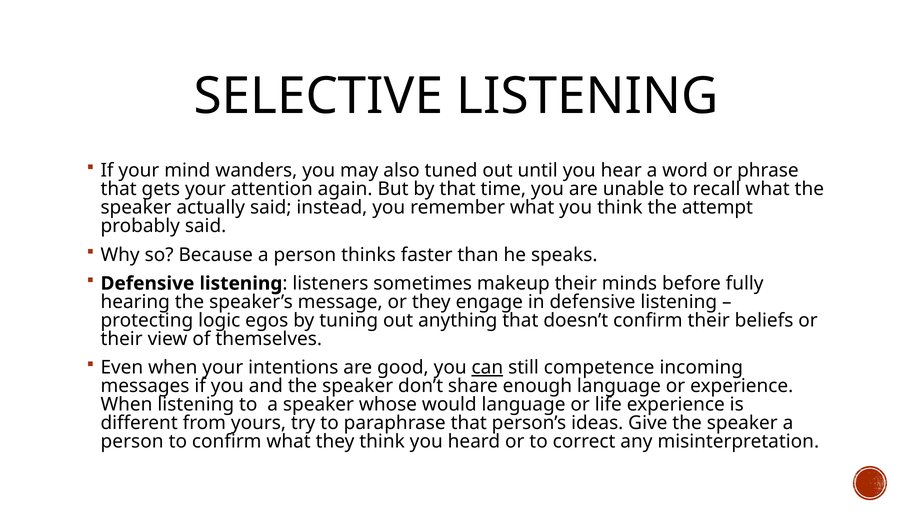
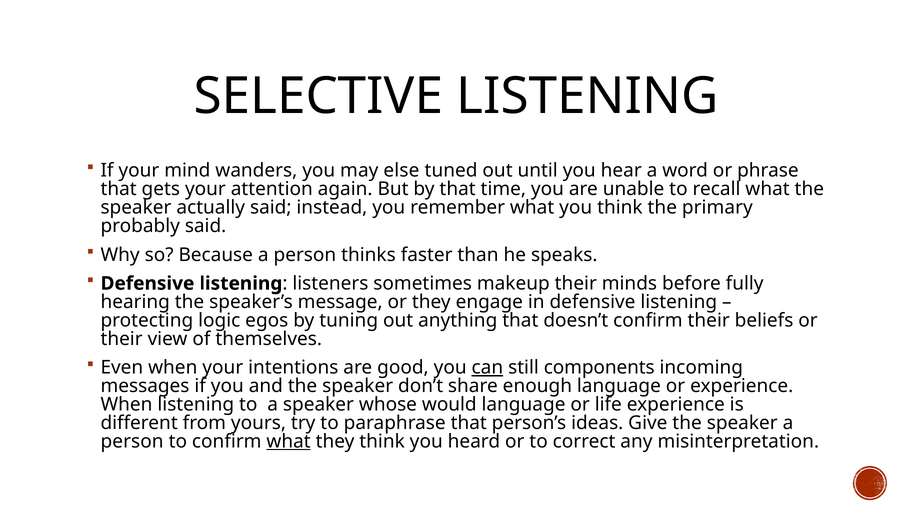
also: also -> else
attempt: attempt -> primary
competence: competence -> components
what at (289, 441) underline: none -> present
